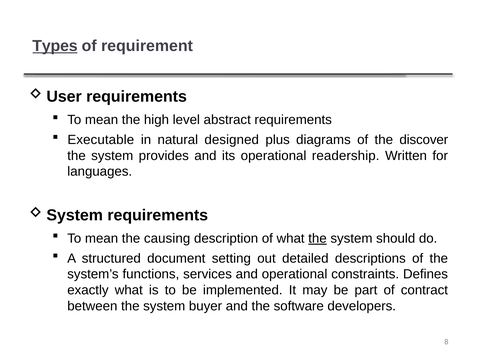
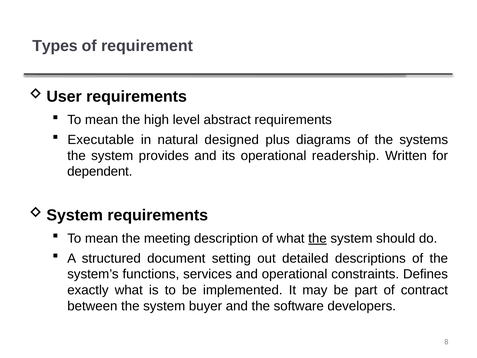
Types underline: present -> none
discover: discover -> systems
languages: languages -> dependent
causing: causing -> meeting
